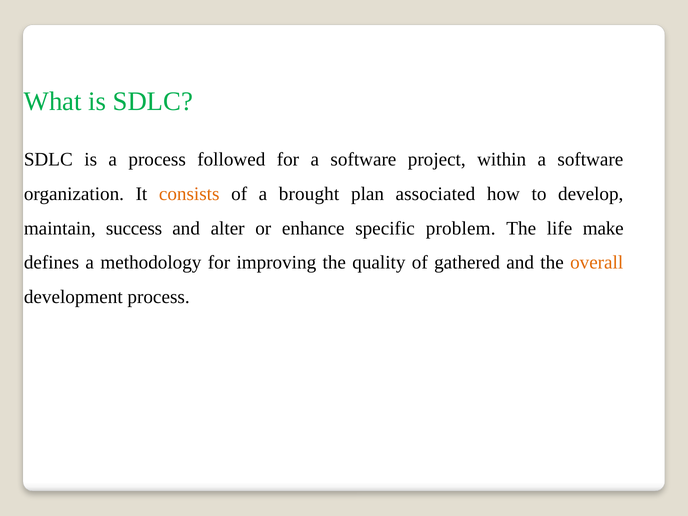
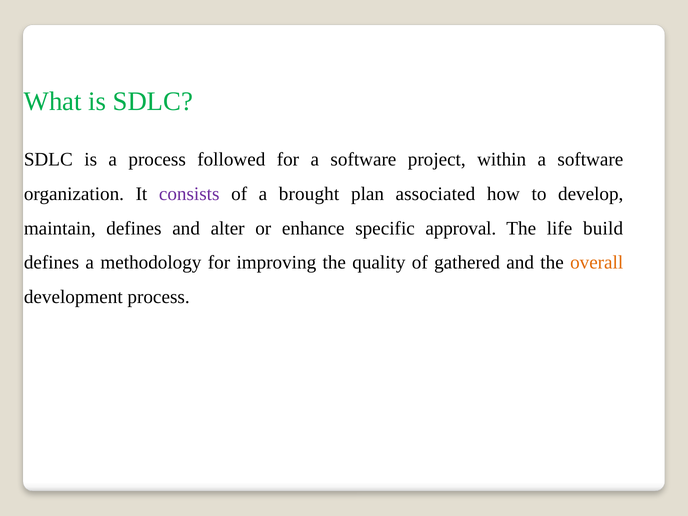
consists colour: orange -> purple
maintain success: success -> defines
problem: problem -> approval
make: make -> build
